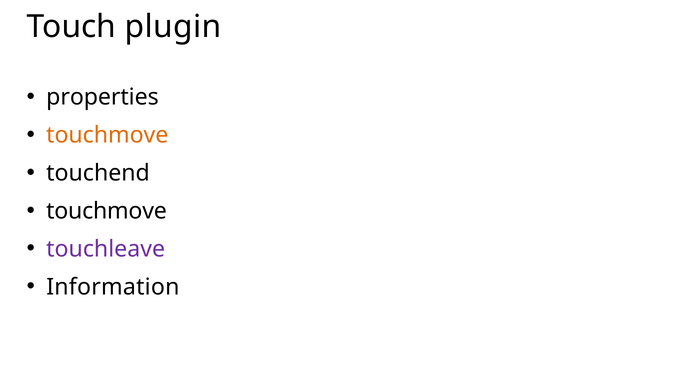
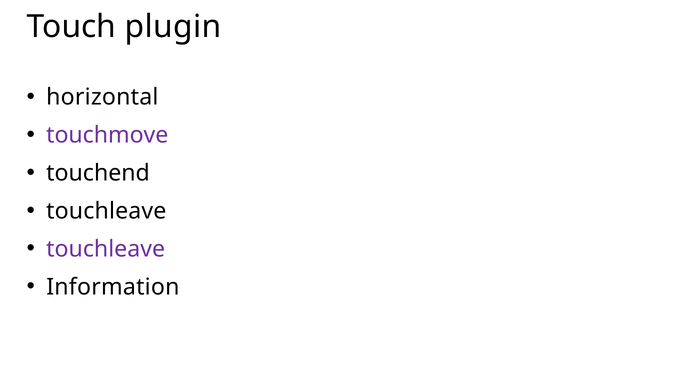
properties: properties -> horizontal
touchmove at (107, 135) colour: orange -> purple
touchmove at (107, 211): touchmove -> touchleave
